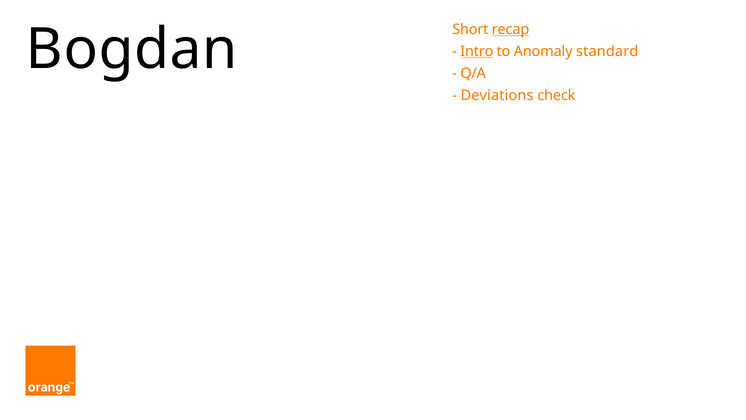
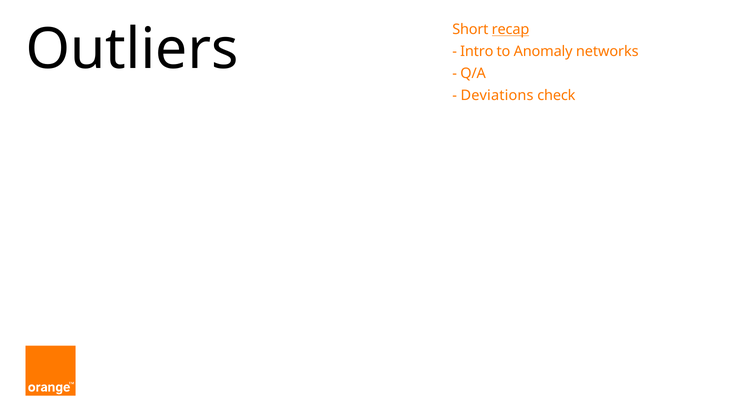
Bogdan: Bogdan -> Outliers
Intro underline: present -> none
standard: standard -> networks
